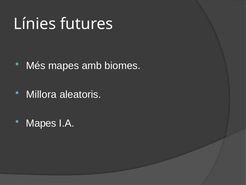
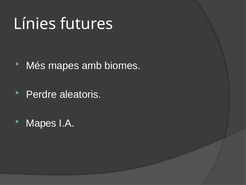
Millora: Millora -> Perdre
